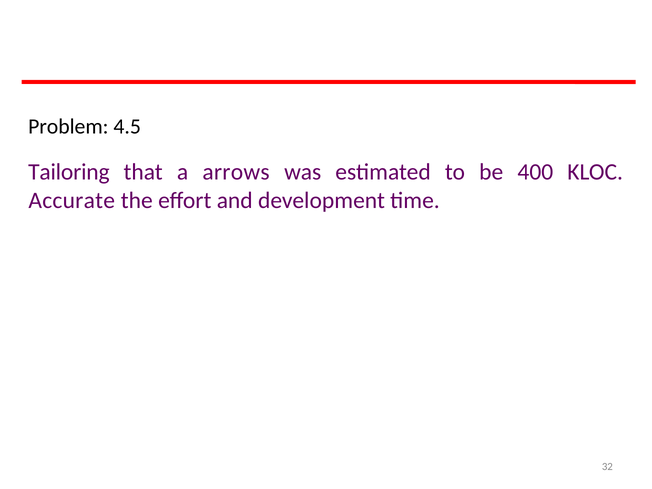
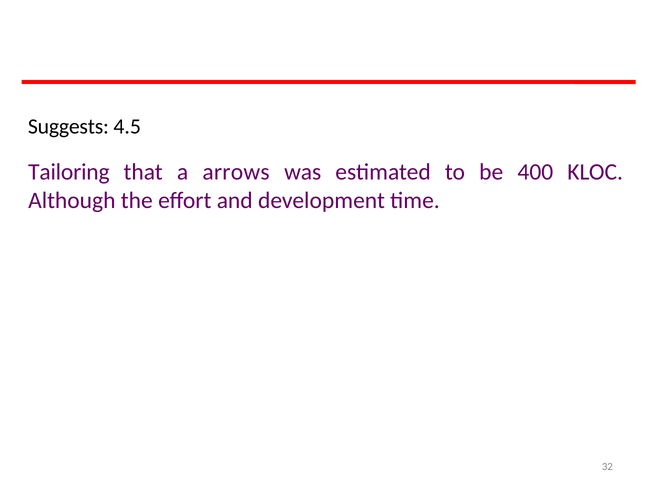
Problem: Problem -> Suggests
Accurate: Accurate -> Although
